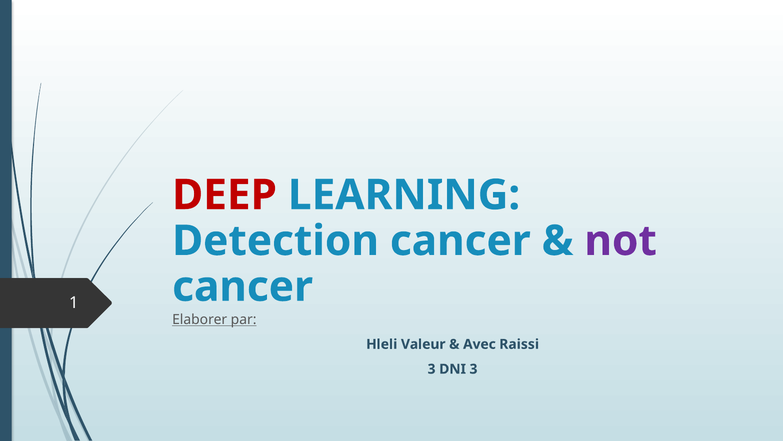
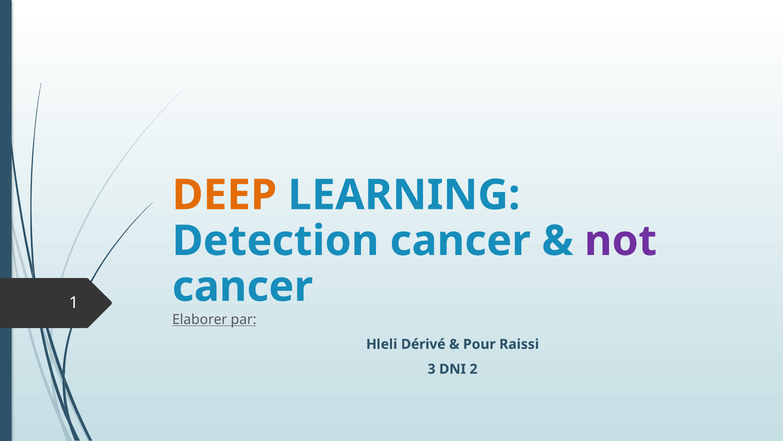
DEEP colour: red -> orange
Valeur: Valeur -> Dérivé
Avec: Avec -> Pour
DNI 3: 3 -> 2
